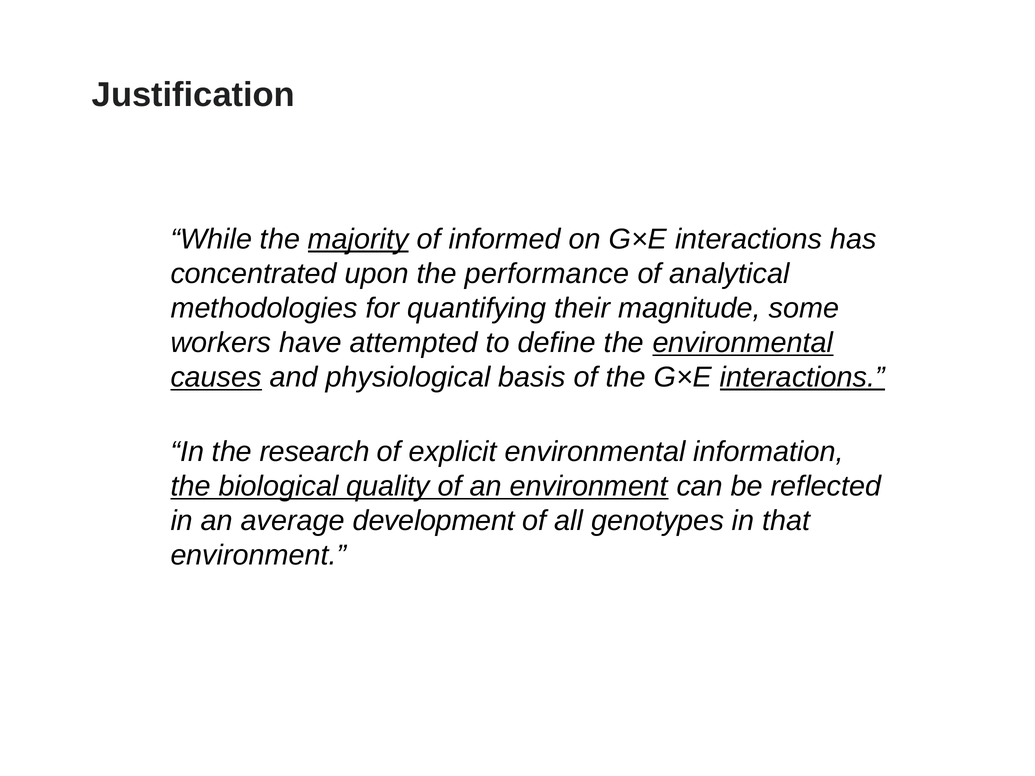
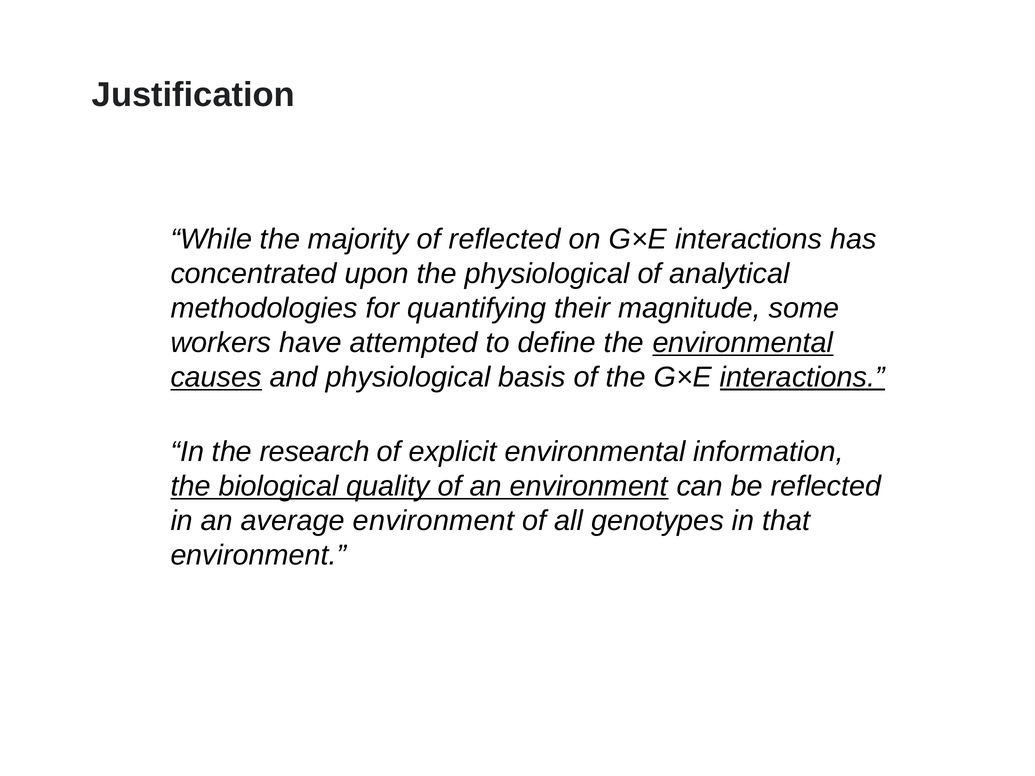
majority underline: present -> none
of informed: informed -> reflected
the performance: performance -> physiological
average development: development -> environment
